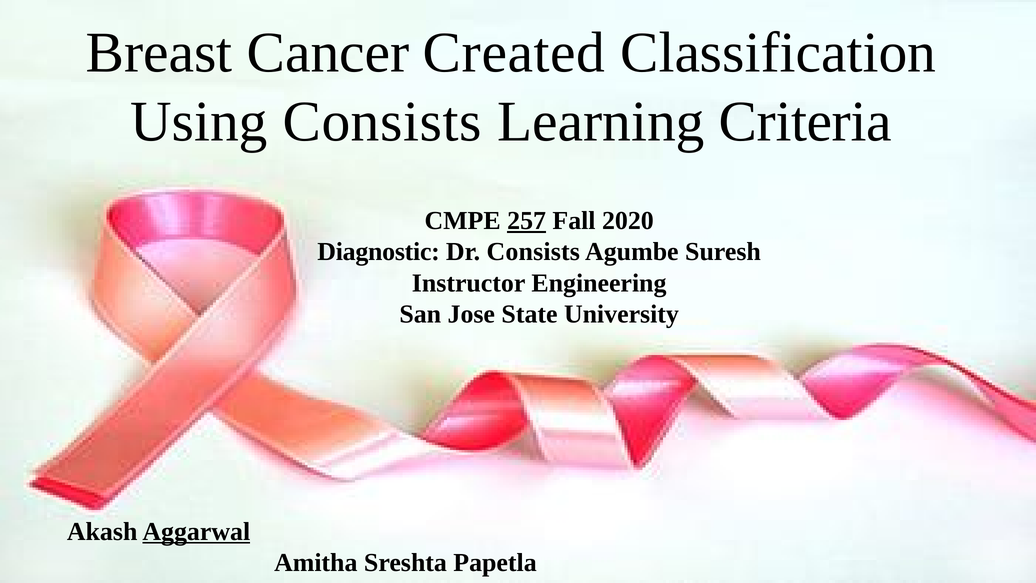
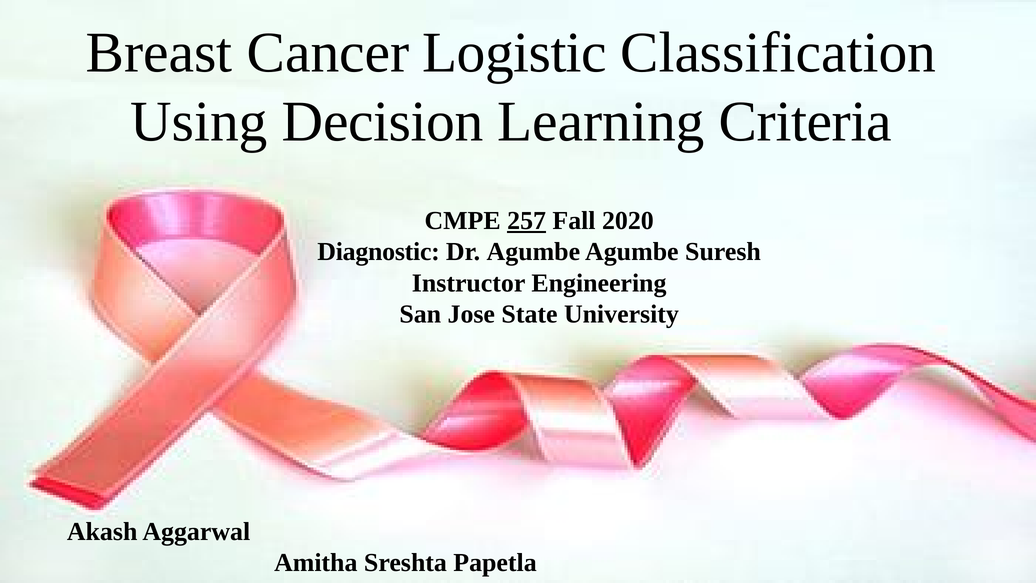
Created: Created -> Logistic
Using Consists: Consists -> Decision
Dr Consists: Consists -> Agumbe
Aggarwal underline: present -> none
